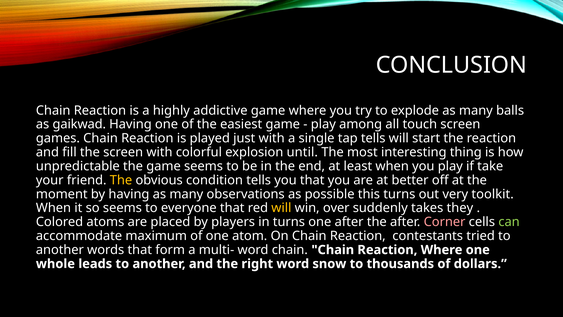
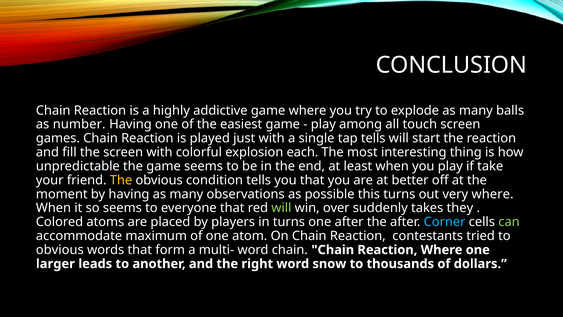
gaikwad: gaikwad -> number
until: until -> each
very toolkit: toolkit -> where
will at (281, 208) colour: yellow -> light green
Corner colour: pink -> light blue
another at (60, 250): another -> obvious
whole: whole -> larger
